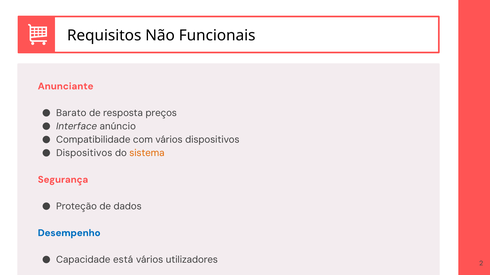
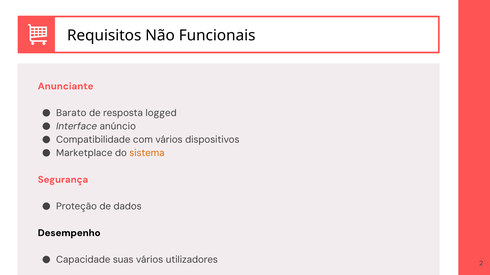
preços: preços -> logged
Dispositivos at (84, 153): Dispositivos -> Marketplace
Desempenho colour: blue -> black
está: está -> suas
